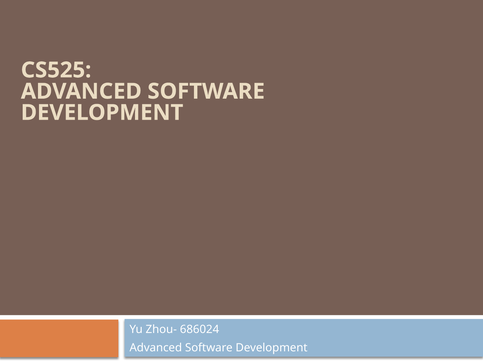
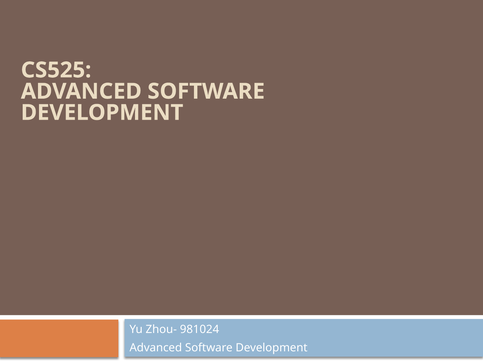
686024: 686024 -> 981024
